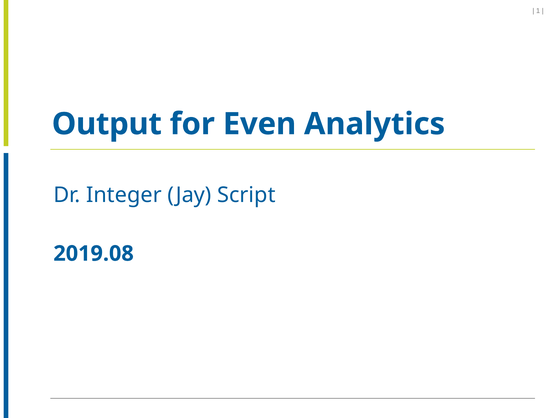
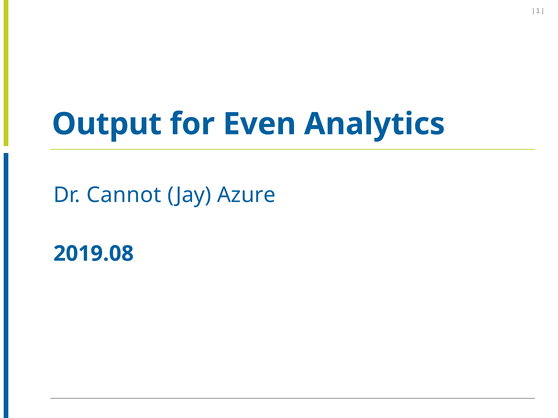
Integer: Integer -> Cannot
Script: Script -> Azure
